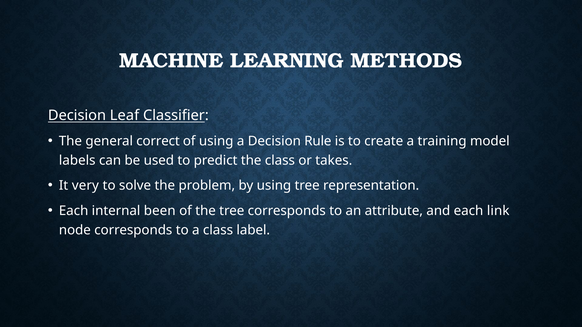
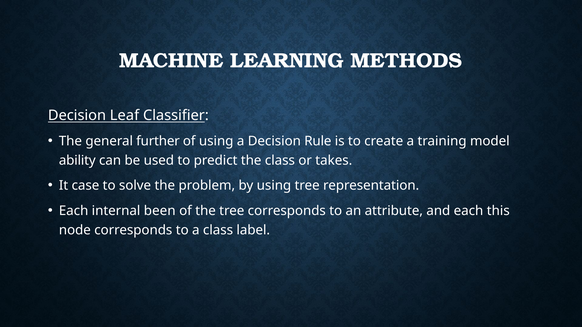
correct: correct -> further
labels: labels -> ability
very: very -> case
link: link -> this
